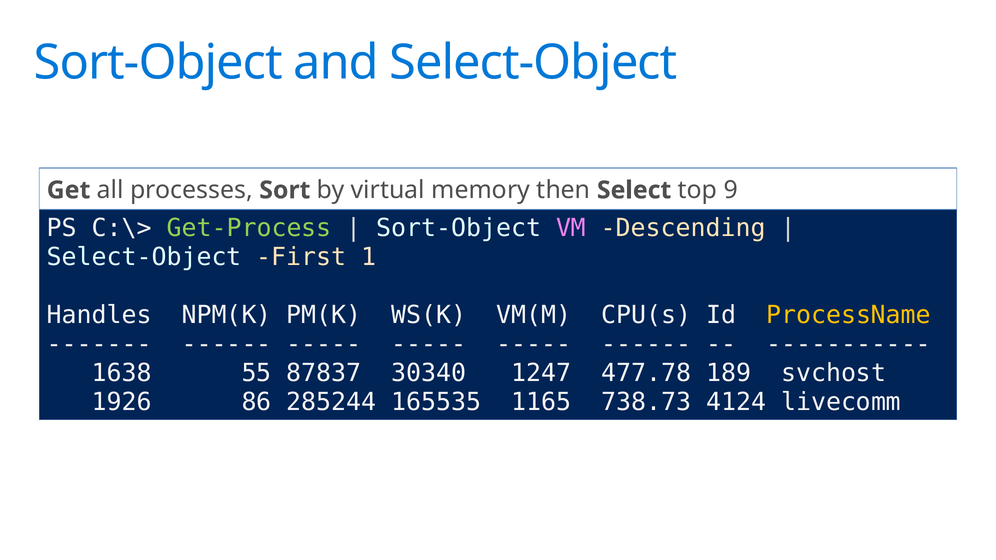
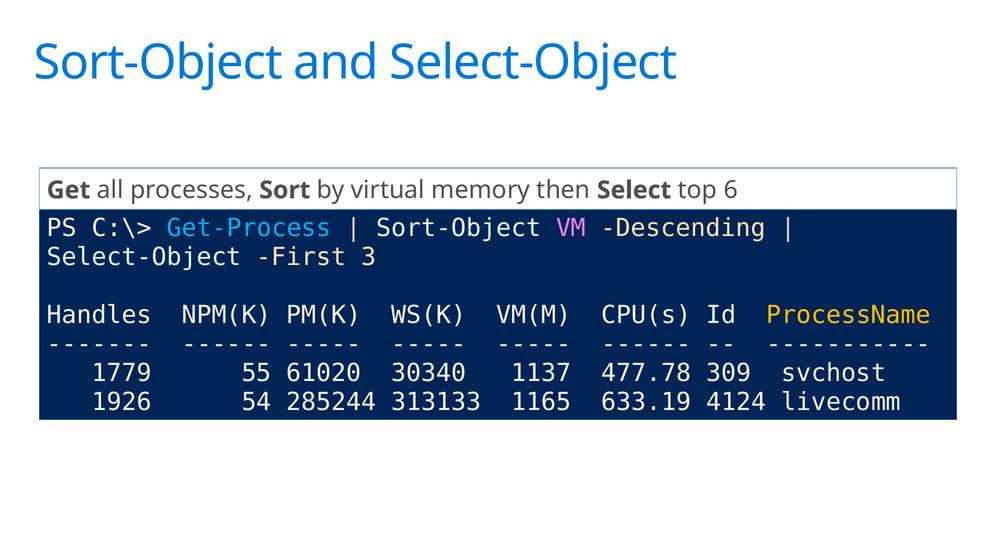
9: 9 -> 6
Get-Process colour: light green -> light blue
1: 1 -> 3
1638: 1638 -> 1779
87837: 87837 -> 61020
1247: 1247 -> 1137
189: 189 -> 309
86: 86 -> 54
165535: 165535 -> 313133
738.73: 738.73 -> 633.19
